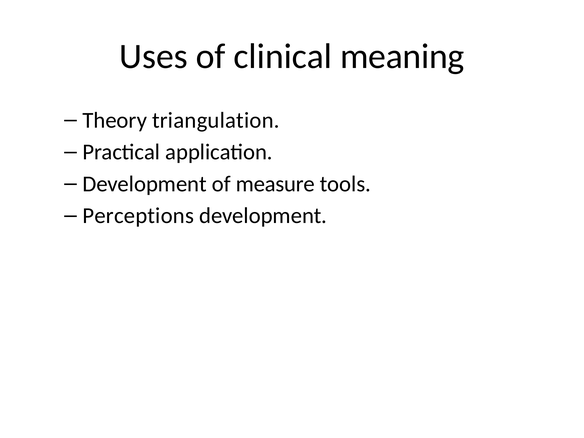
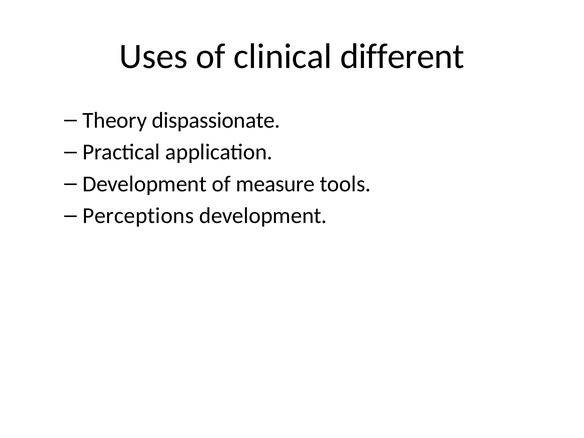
meaning: meaning -> different
triangulation: triangulation -> dispassionate
